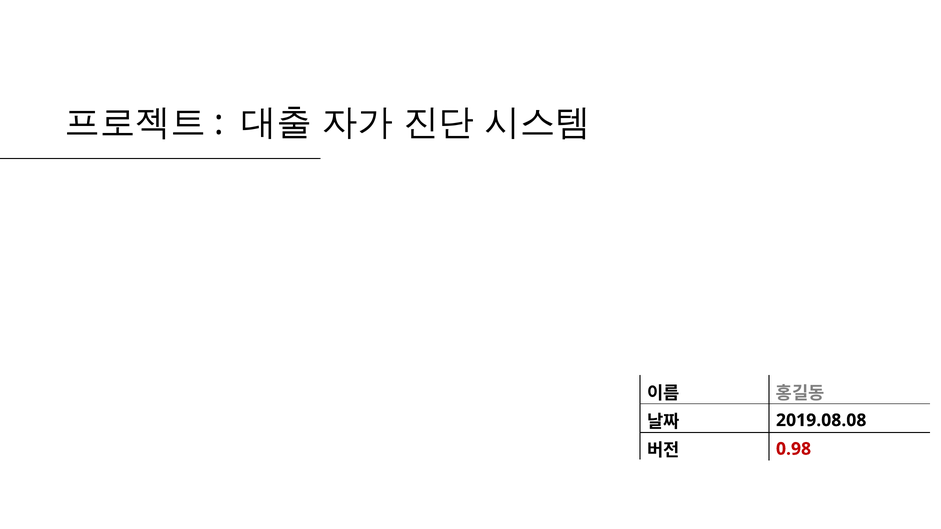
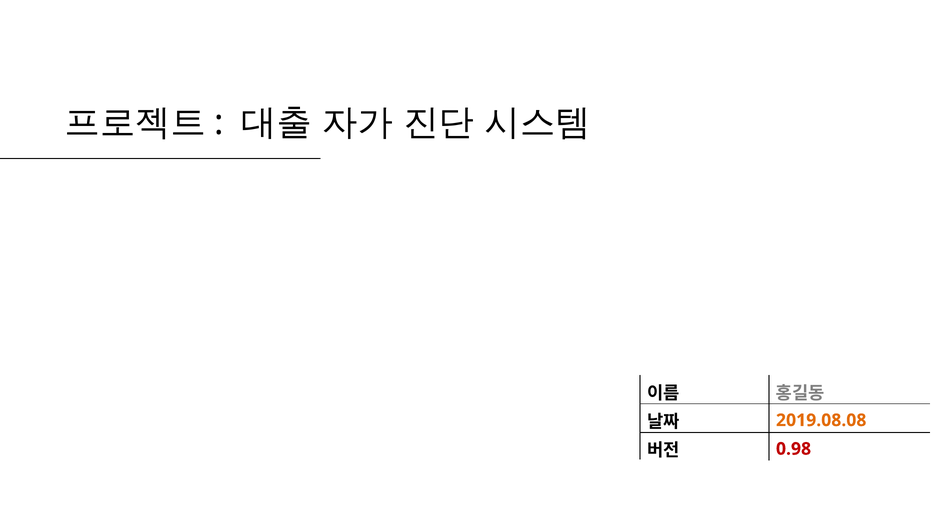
2019.08.08 colour: black -> orange
